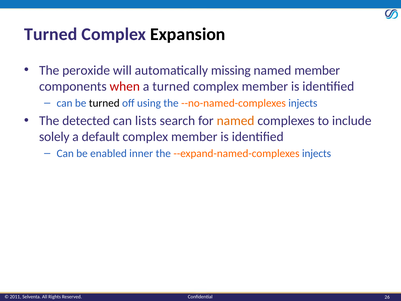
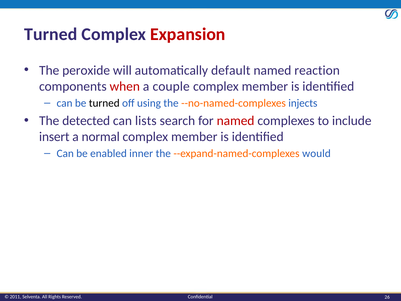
Expansion colour: black -> red
missing: missing -> default
named member: member -> reaction
a turned: turned -> couple
named at (236, 121) colour: orange -> red
solely: solely -> insert
default: default -> normal
--expand-named-complexes injects: injects -> would
